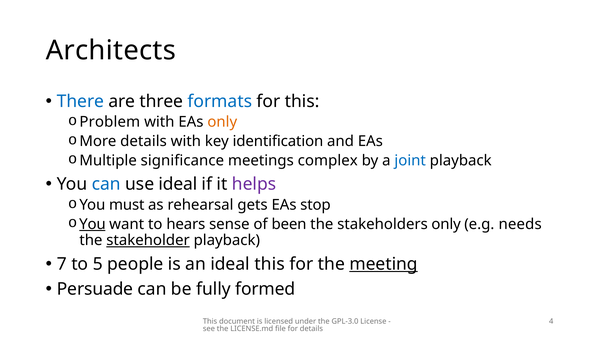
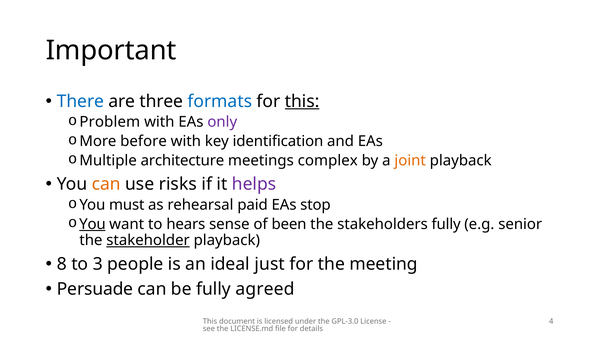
Architects: Architects -> Important
this at (302, 101) underline: none -> present
only at (222, 122) colour: orange -> purple
More details: details -> before
significance: significance -> architecture
joint colour: blue -> orange
can at (106, 184) colour: blue -> orange
use ideal: ideal -> risks
gets: gets -> paid
stakeholders only: only -> fully
needs: needs -> senior
7: 7 -> 8
5: 5 -> 3
ideal this: this -> just
meeting underline: present -> none
formed: formed -> agreed
